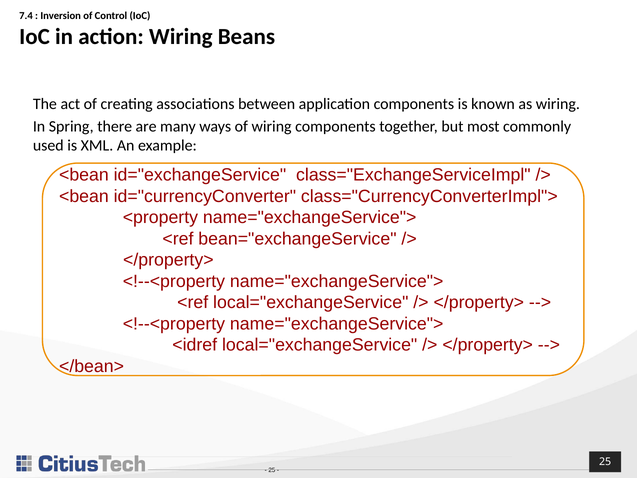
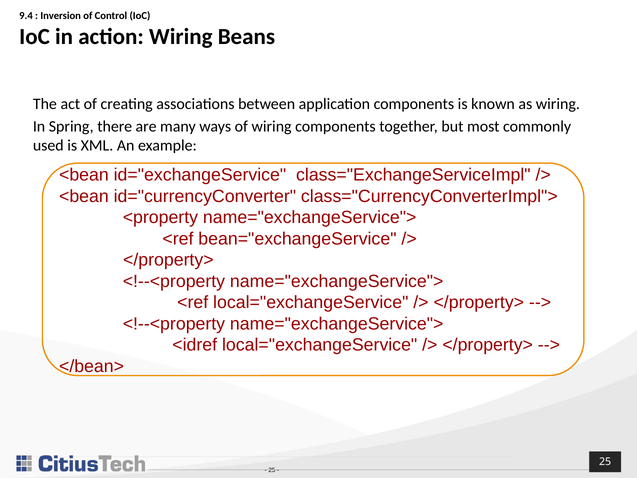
7.4: 7.4 -> 9.4
